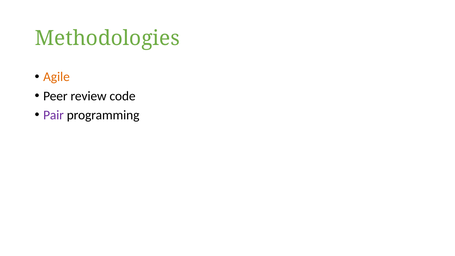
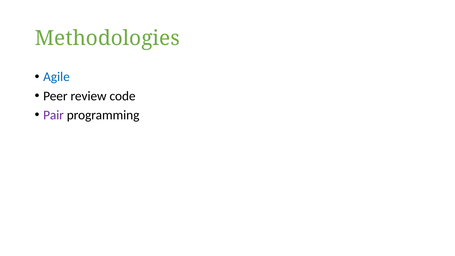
Agile colour: orange -> blue
